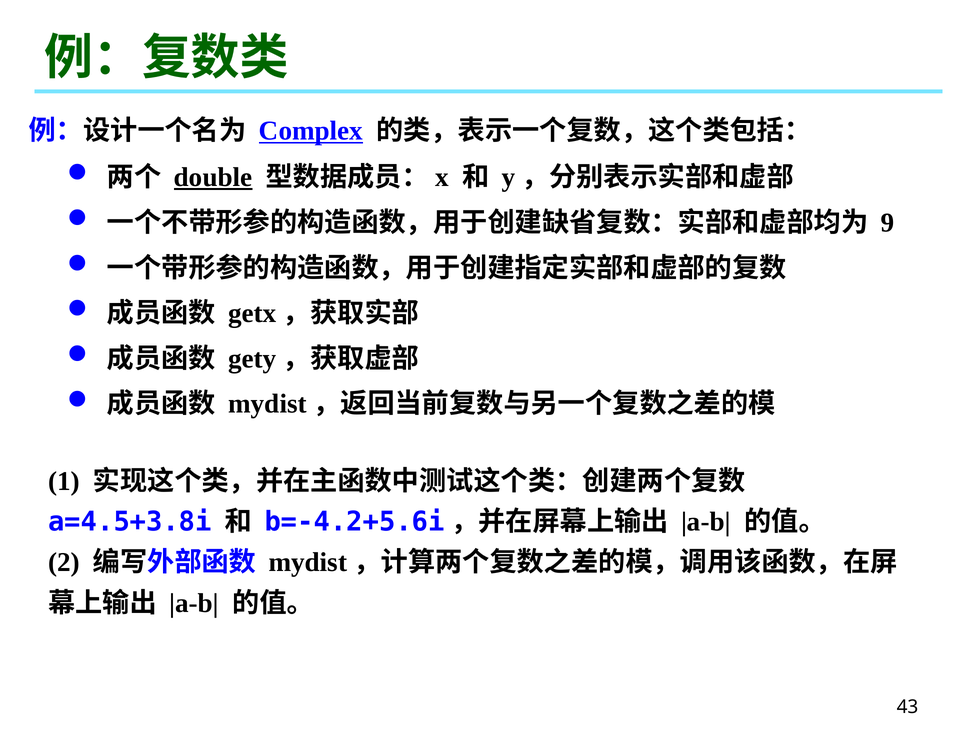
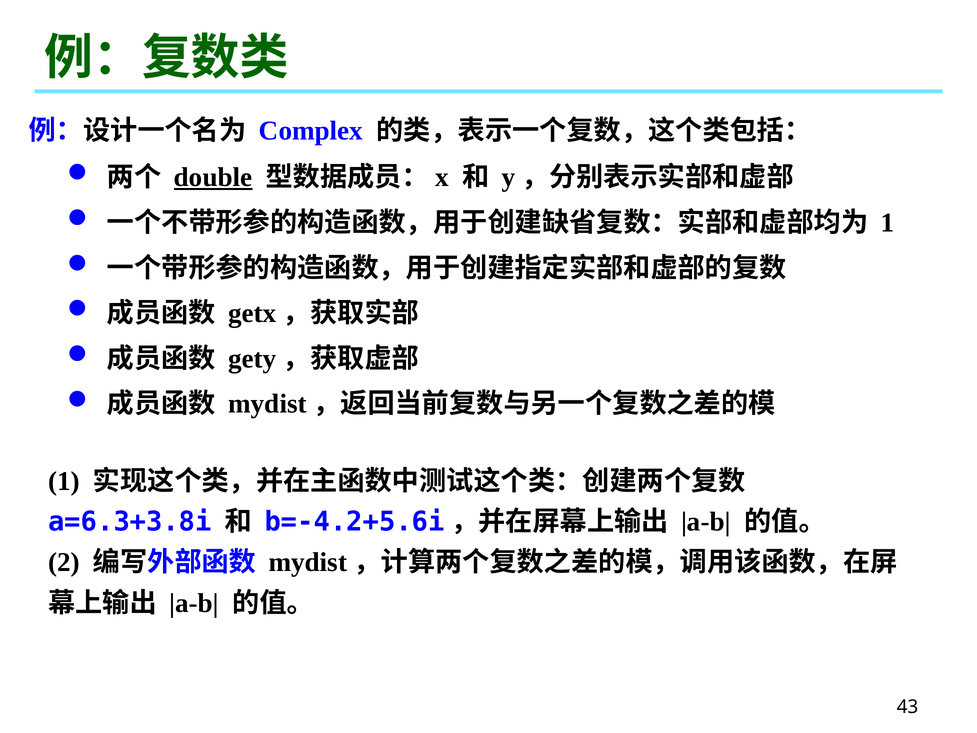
Complex underline: present -> none
9 at (888, 223): 9 -> 1
a=4.5+3.8i: a=4.5+3.8i -> a=6.3+3.8i
